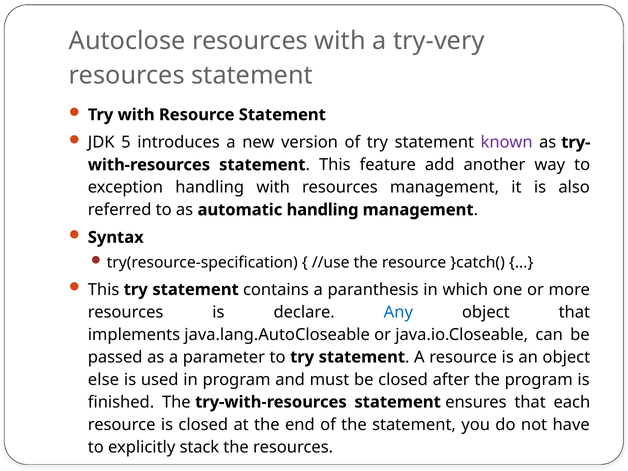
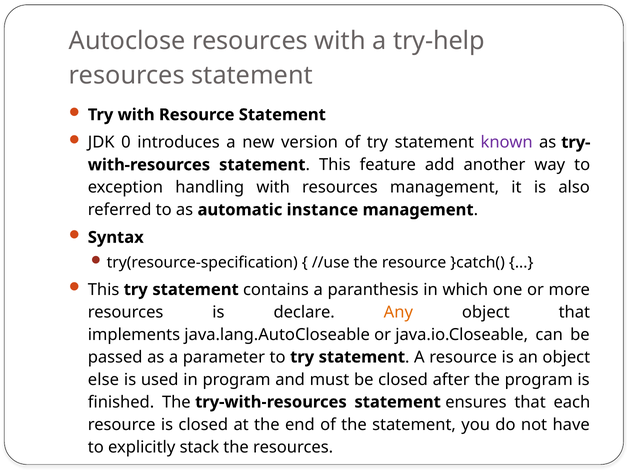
try-very: try-very -> try-help
5: 5 -> 0
automatic handling: handling -> instance
Any colour: blue -> orange
